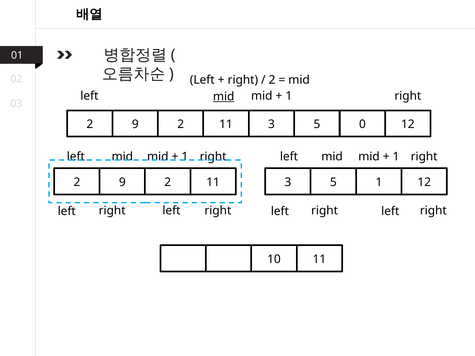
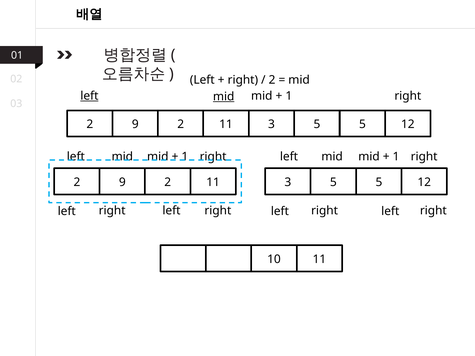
left at (89, 96) underline: none -> present
0 at (362, 124): 0 -> 5
1 at (379, 182): 1 -> 5
